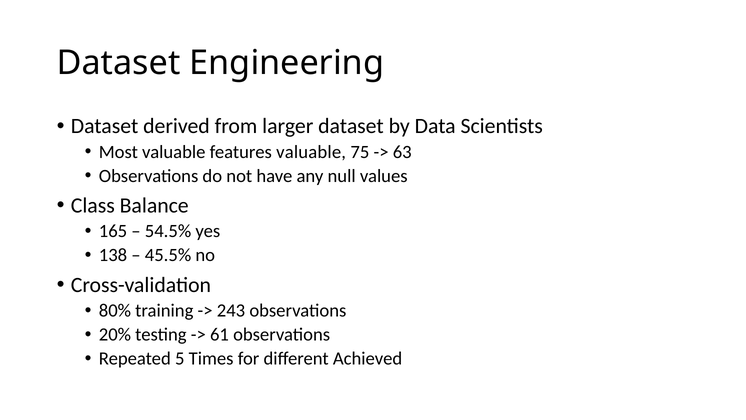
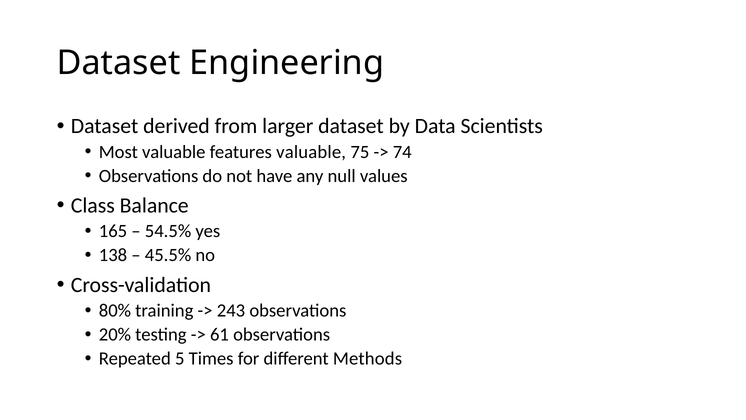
63: 63 -> 74
Achieved: Achieved -> Methods
